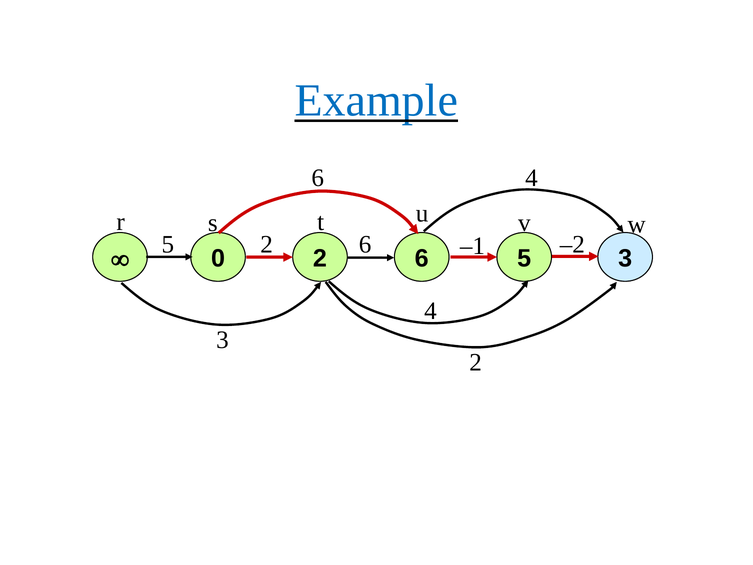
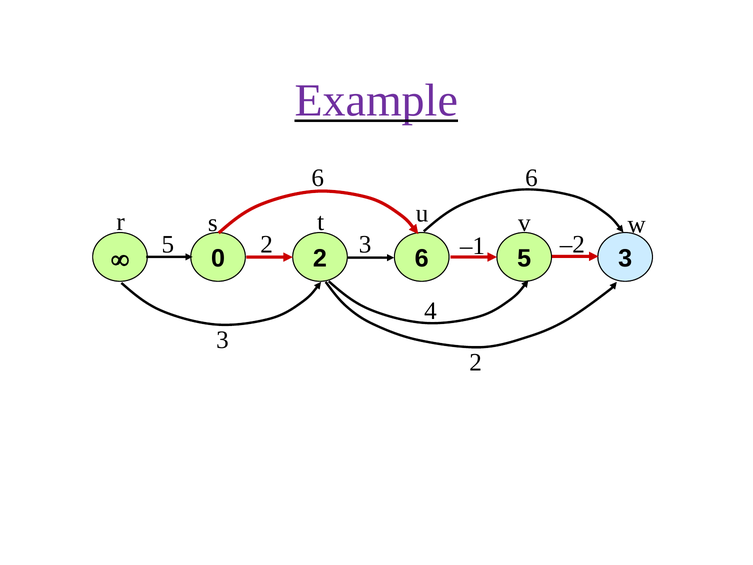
Example colour: blue -> purple
6 4: 4 -> 6
5 2 6: 6 -> 3
